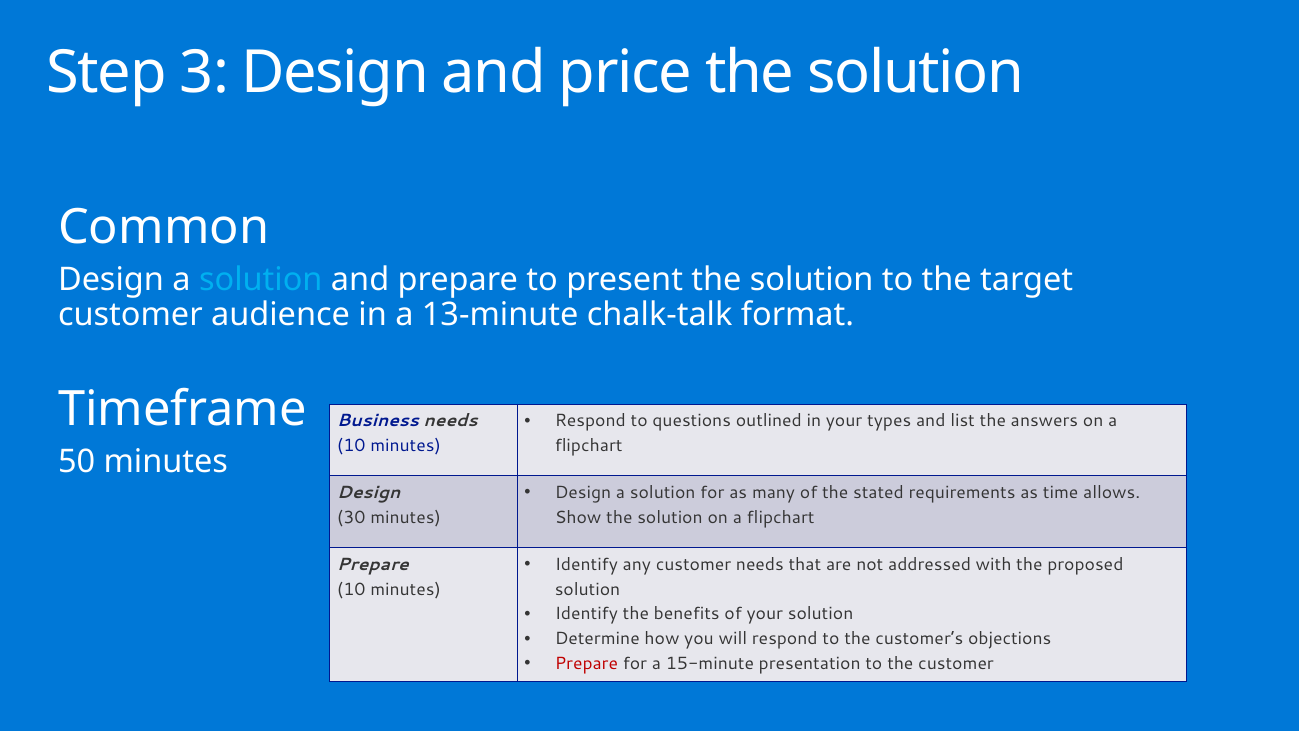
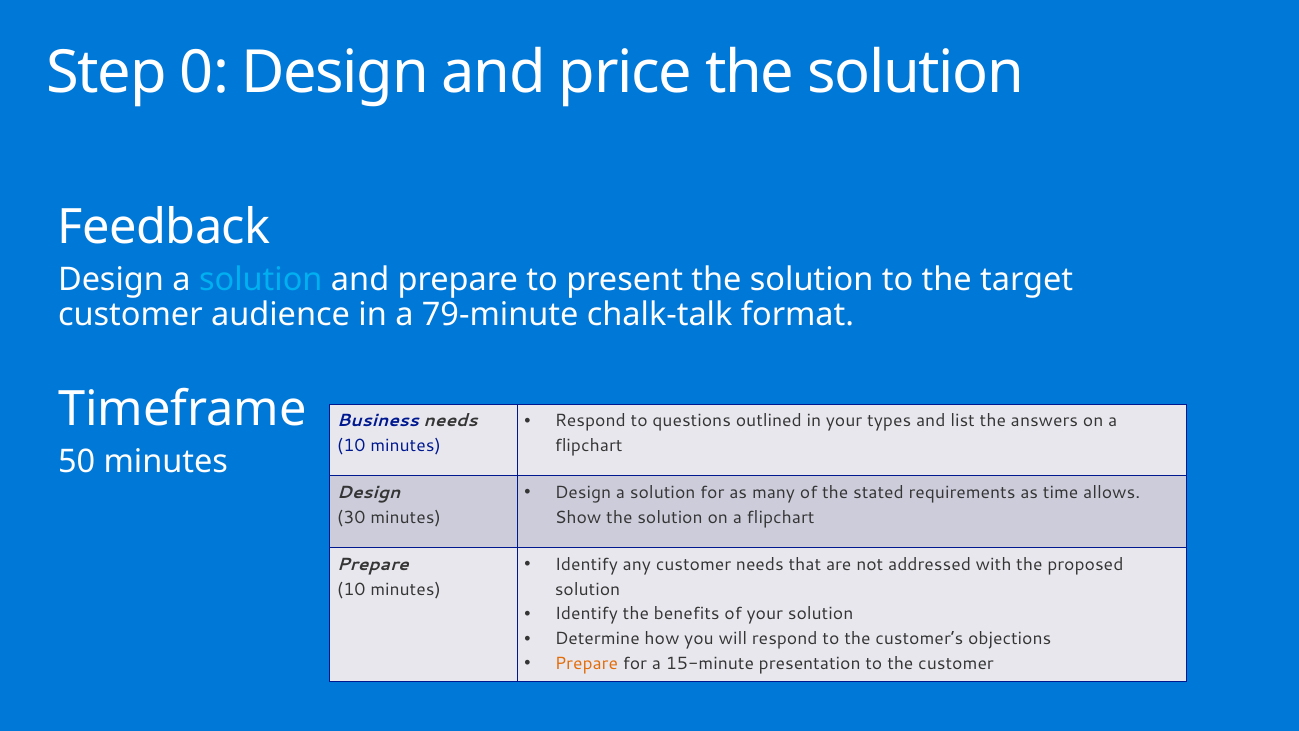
3: 3 -> 0
Common: Common -> Feedback
13-minute: 13-minute -> 79-minute
Prepare at (586, 664) colour: red -> orange
